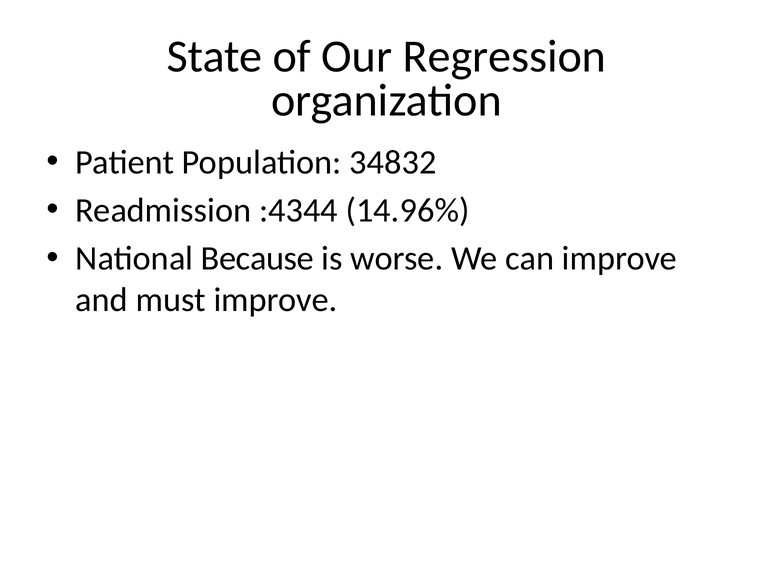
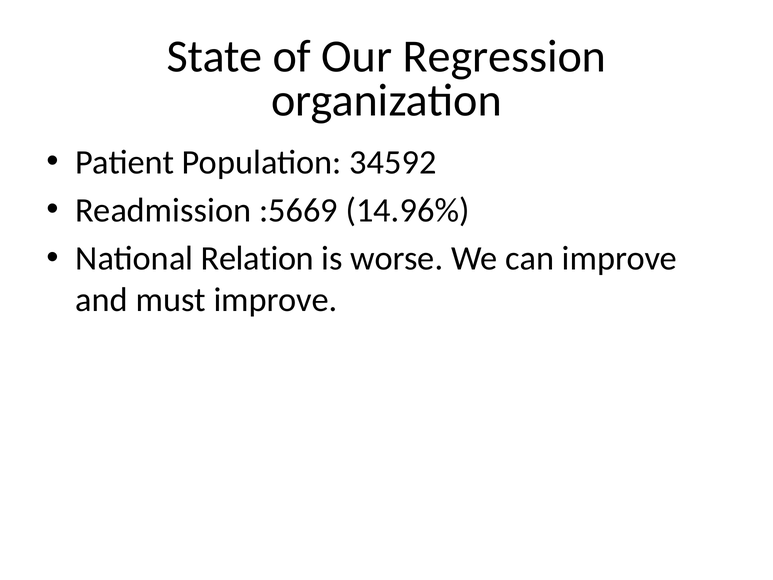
34832: 34832 -> 34592
:4344: :4344 -> :5669
Because: Because -> Relation
